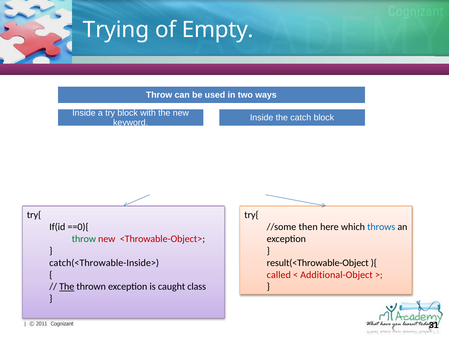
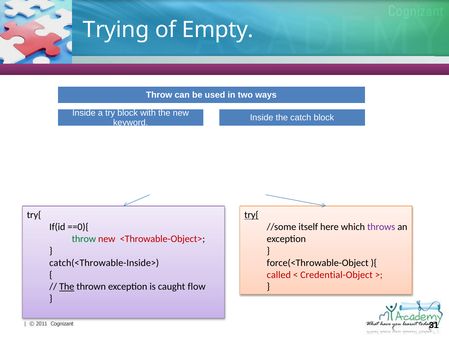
try{ at (251, 215) underline: none -> present
then: then -> itself
throws colour: blue -> purple
result(<Throwable-Object: result(<Throwable-Object -> force(<Throwable-Object
Additional-Object: Additional-Object -> Credential-Object
class: class -> flow
